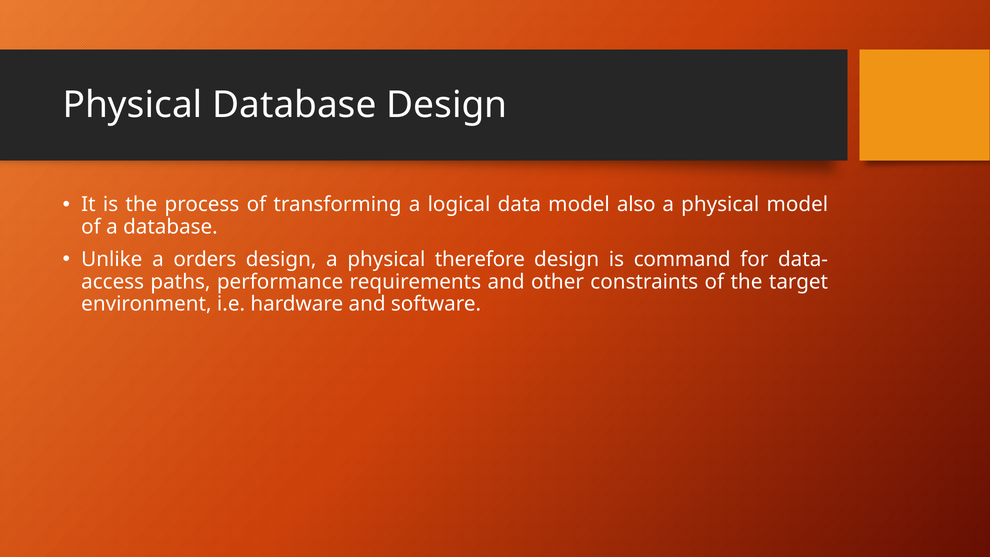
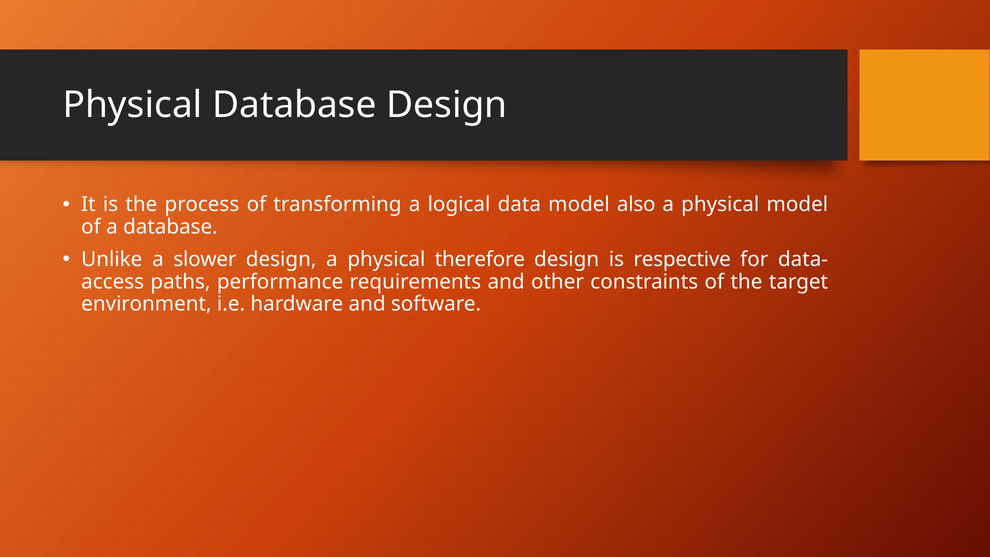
orders: orders -> slower
command: command -> respective
